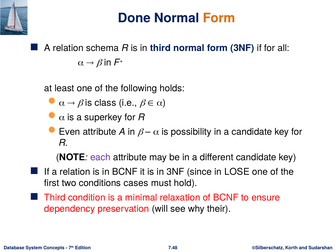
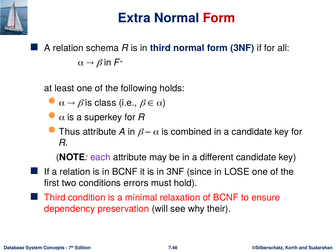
Done: Done -> Extra
Form at (219, 18) colour: orange -> red
Even: Even -> Thus
possibility: possibility -> combined
cases: cases -> errors
